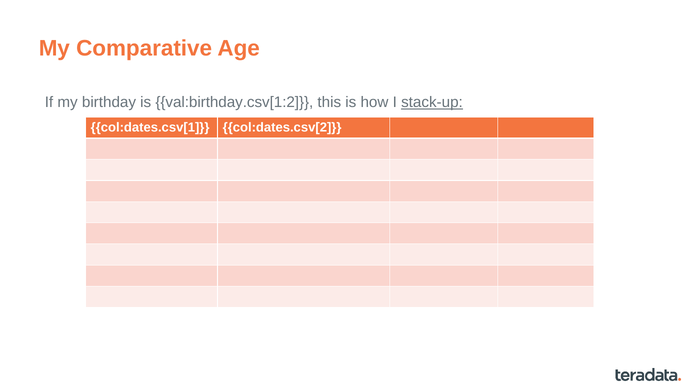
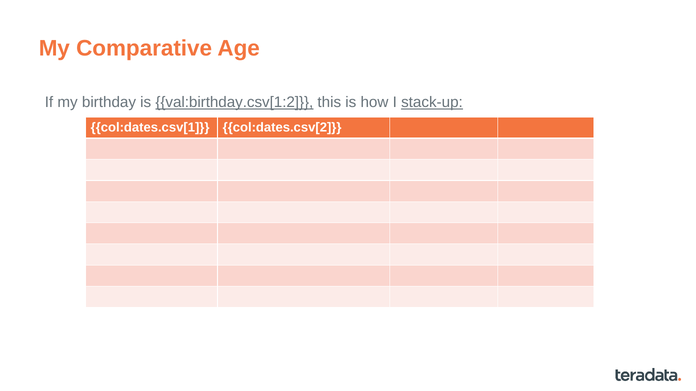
val:birthday.csv[1:2 underline: none -> present
